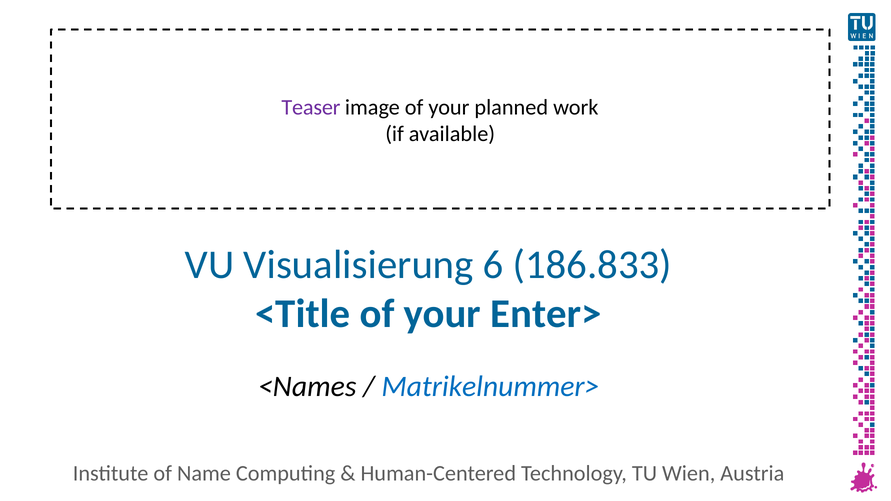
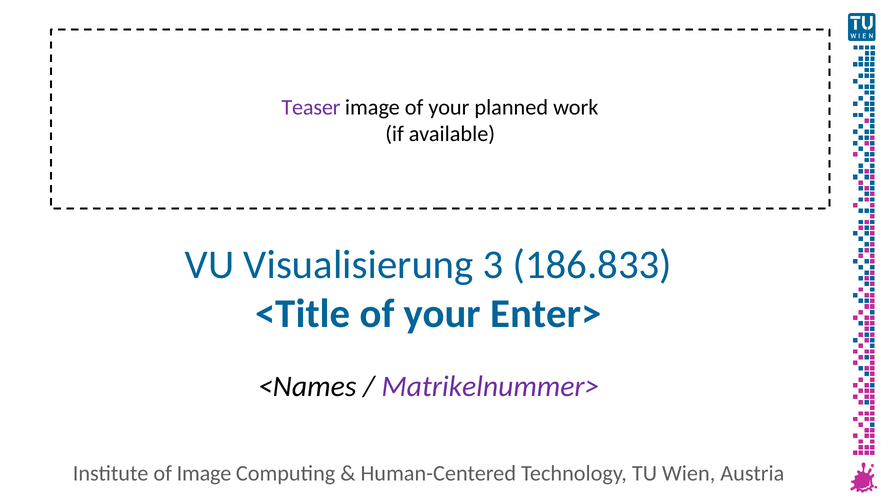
6: 6 -> 3
Matrikelnummer> colour: blue -> purple
of Name: Name -> Image
